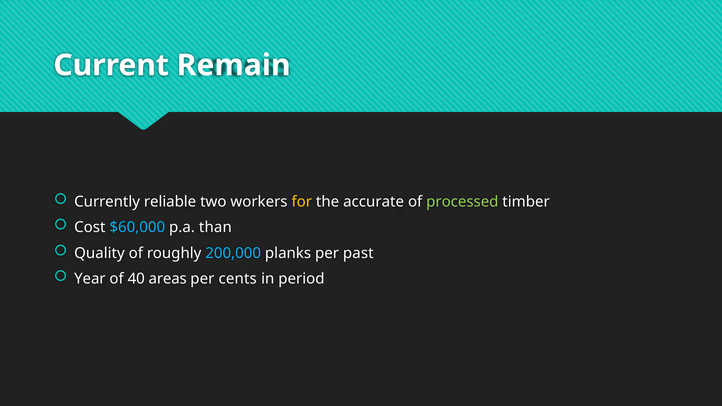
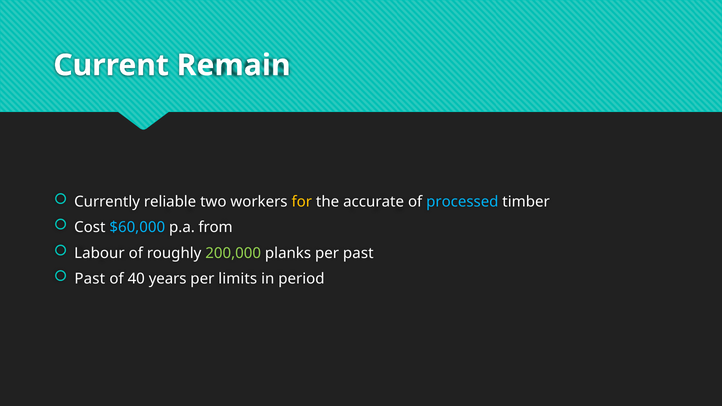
processed colour: light green -> light blue
than: than -> from
Quality: Quality -> Labour
200,000 colour: light blue -> light green
Year at (90, 279): Year -> Past
areas: areas -> years
cents: cents -> limits
